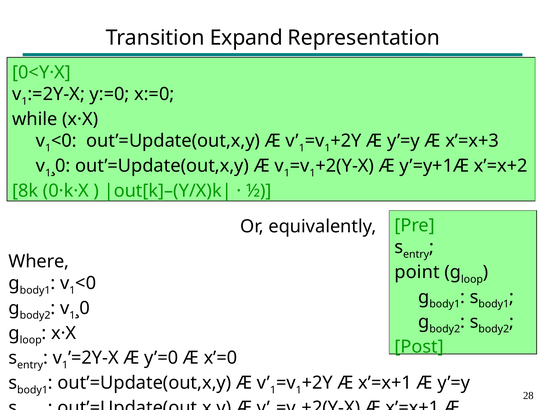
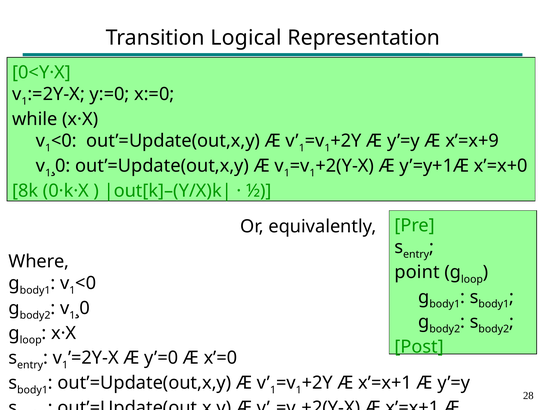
Expand: Expand -> Logical
x’=x+3: x’=x+3 -> x’=x+9
x’=x+2: x’=x+2 -> x’=x+0
